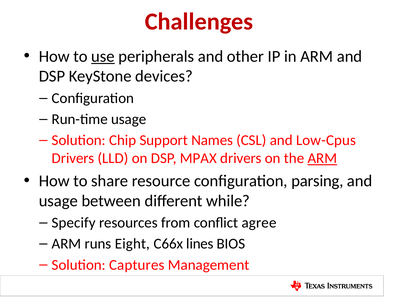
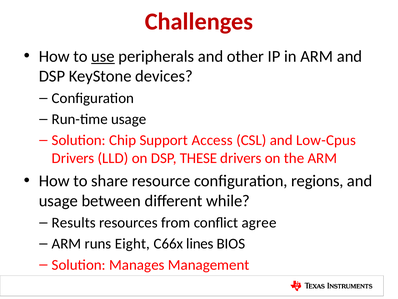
Names: Names -> Access
MPAX: MPAX -> THESE
ARM at (322, 158) underline: present -> none
parsing: parsing -> regions
Specify: Specify -> Results
Captures: Captures -> Manages
